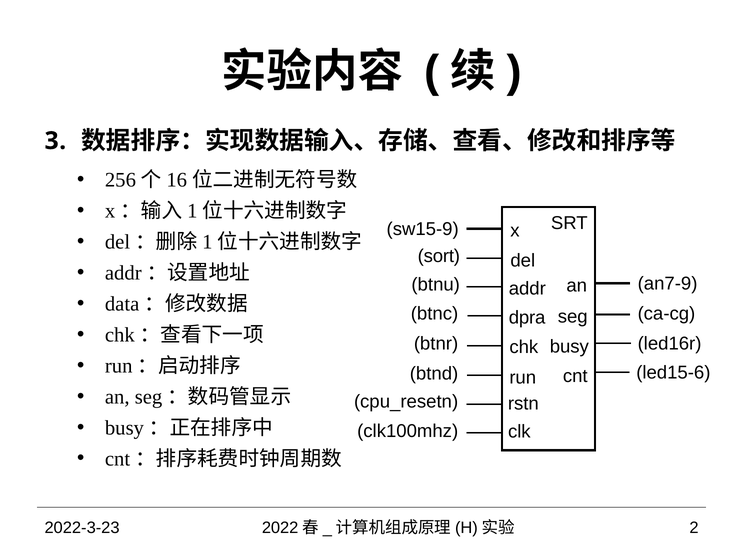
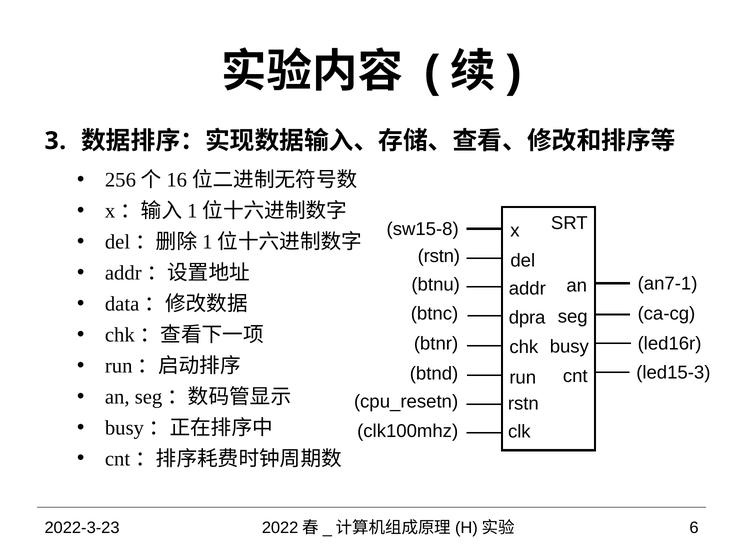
sw15-9: sw15-9 -> sw15-8
sort at (439, 256): sort -> rstn
an7-9: an7-9 -> an7-1
led15-6: led15-6 -> led15-3
2: 2 -> 6
